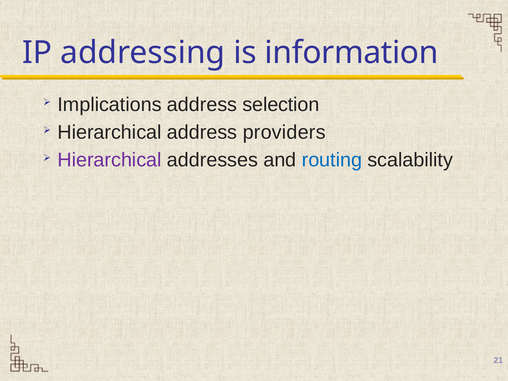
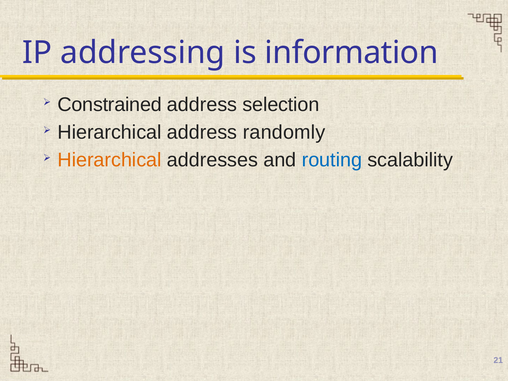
Implications: Implications -> Constrained
providers: providers -> randomly
Hierarchical at (110, 160) colour: purple -> orange
